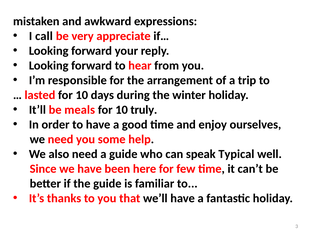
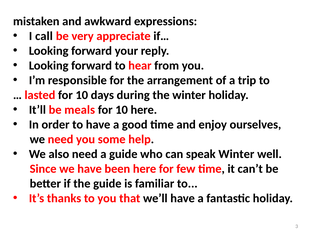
10 truly: truly -> here
speak Typical: Typical -> Winter
